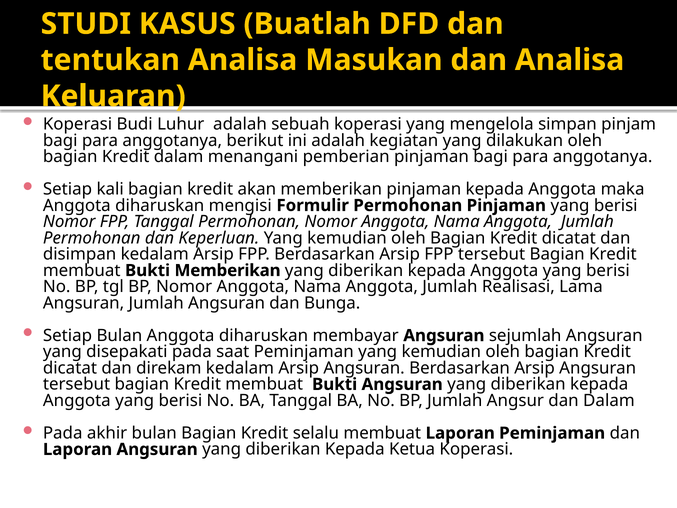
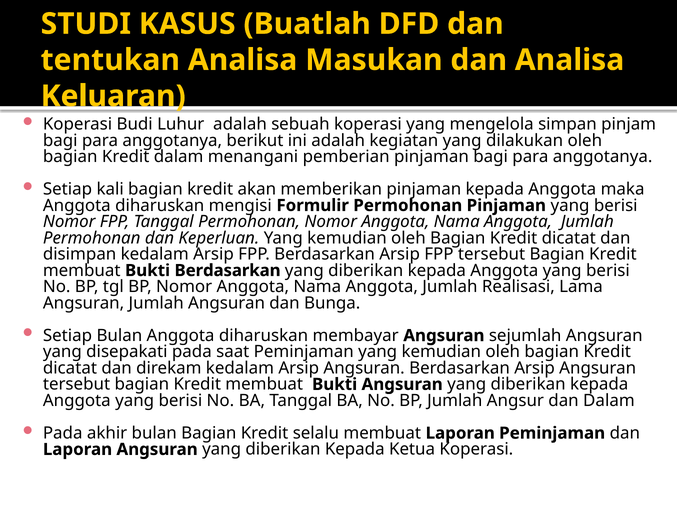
Bukti Memberikan: Memberikan -> Berdasarkan
